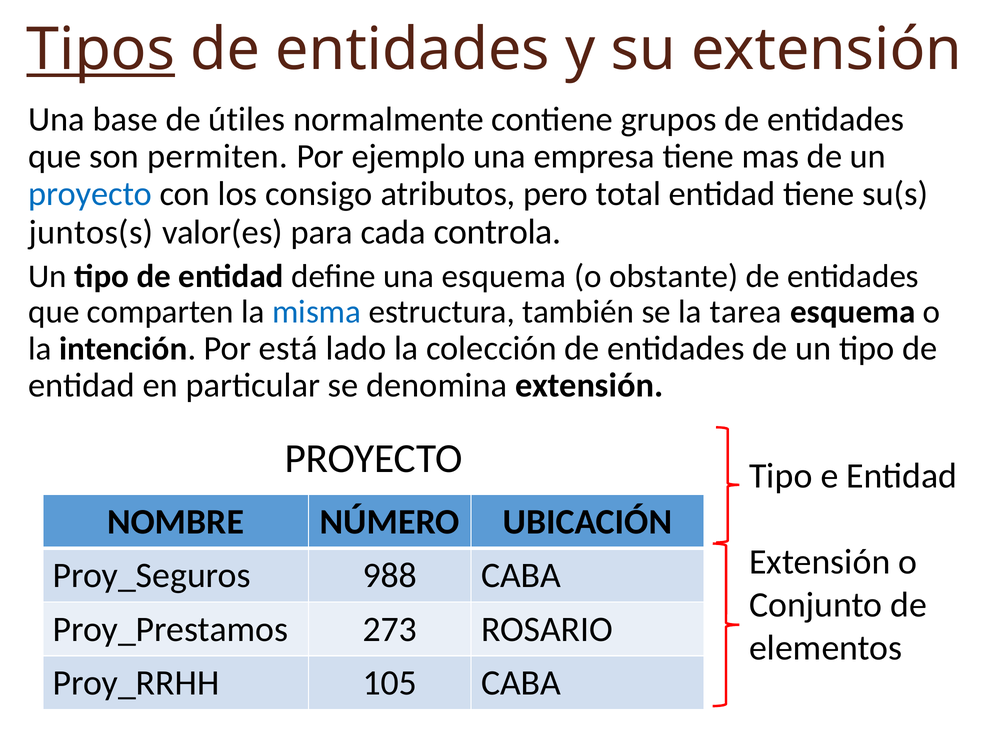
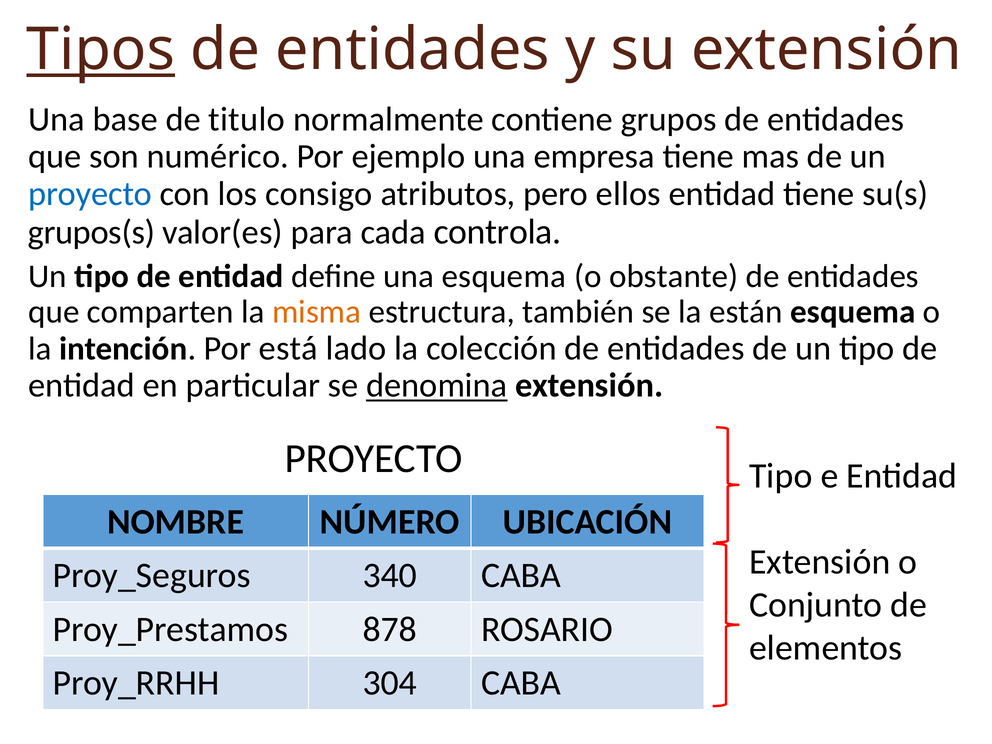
útiles: útiles -> titulo
permiten: permiten -> numérico
total: total -> ellos
juntos(s: juntos(s -> grupos(s
misma colour: blue -> orange
tarea: tarea -> están
denomina underline: none -> present
988: 988 -> 340
273: 273 -> 878
105: 105 -> 304
